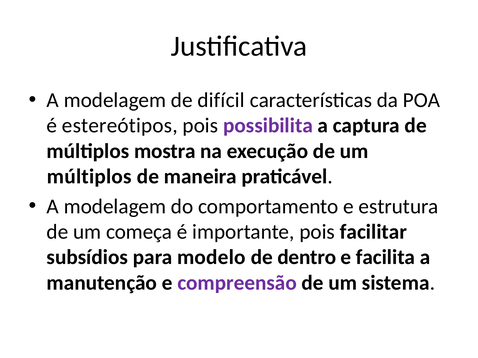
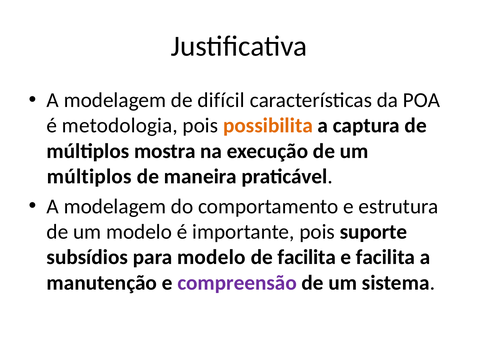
estereótipos: estereótipos -> metodologia
possibilita colour: purple -> orange
um começa: começa -> modelo
facilitar: facilitar -> suporte
de dentro: dentro -> facilita
